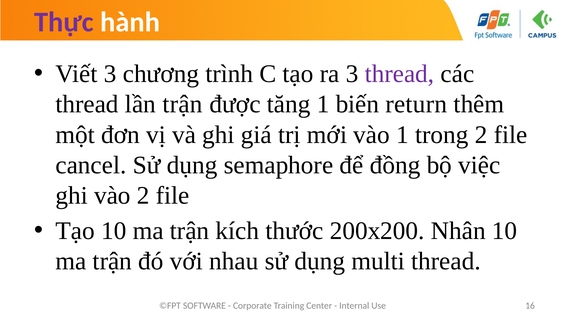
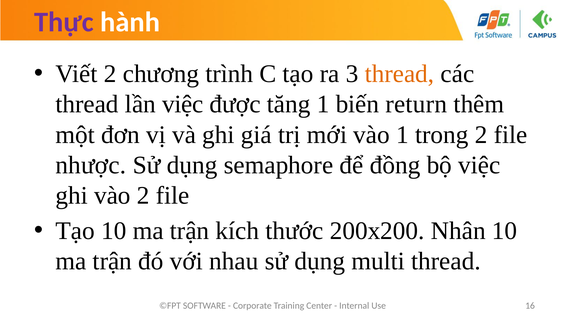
Viết 3: 3 -> 2
thread at (400, 74) colour: purple -> orange
lần trận: trận -> việc
cancel: cancel -> nhược
